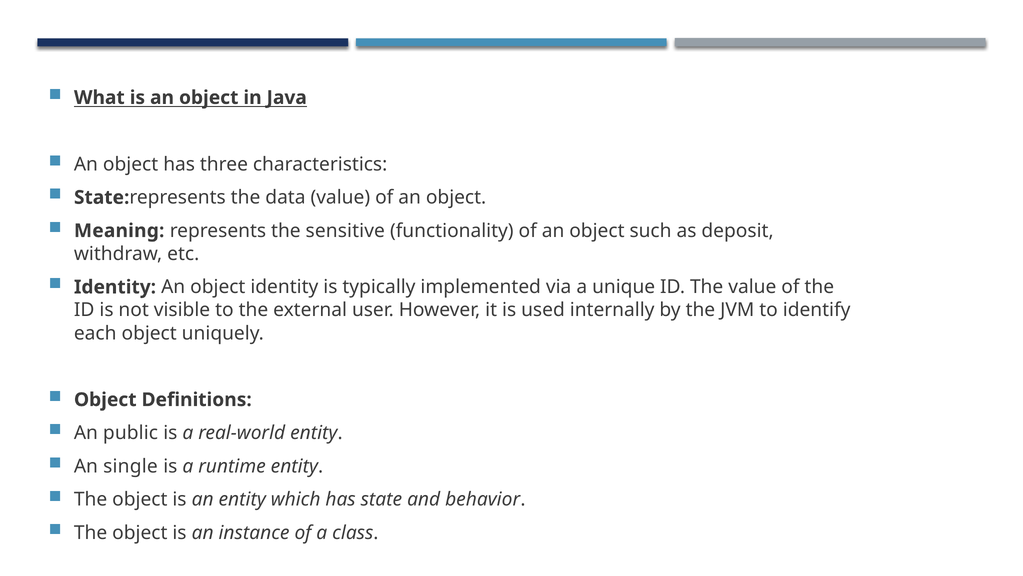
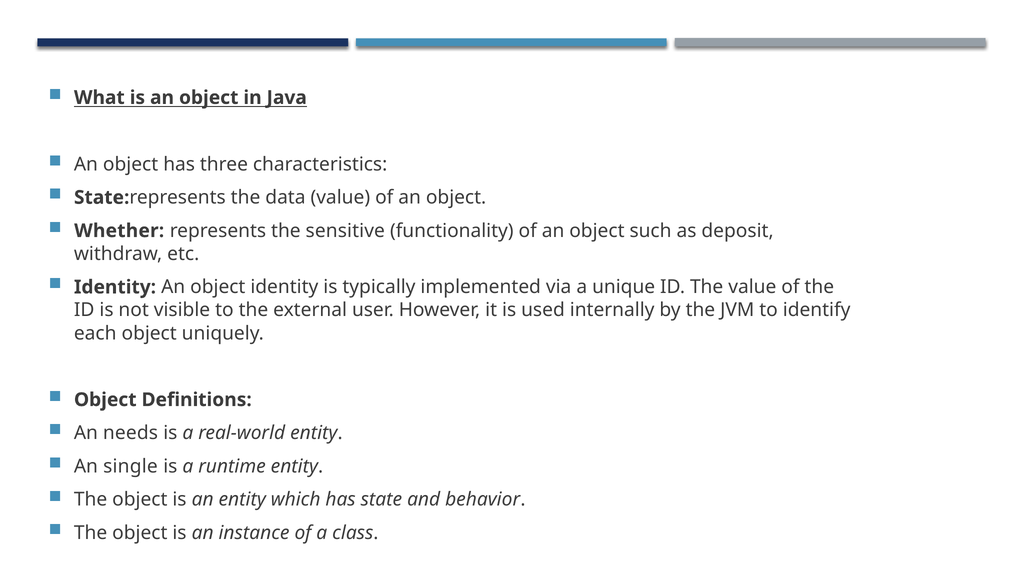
Meaning: Meaning -> Whether
public: public -> needs
